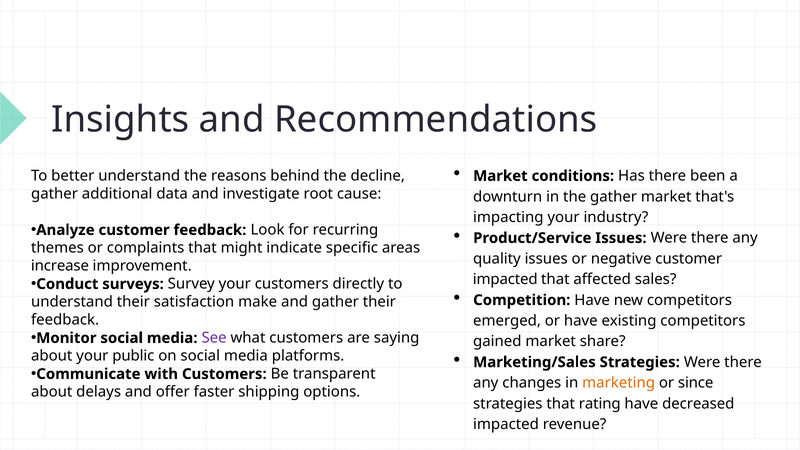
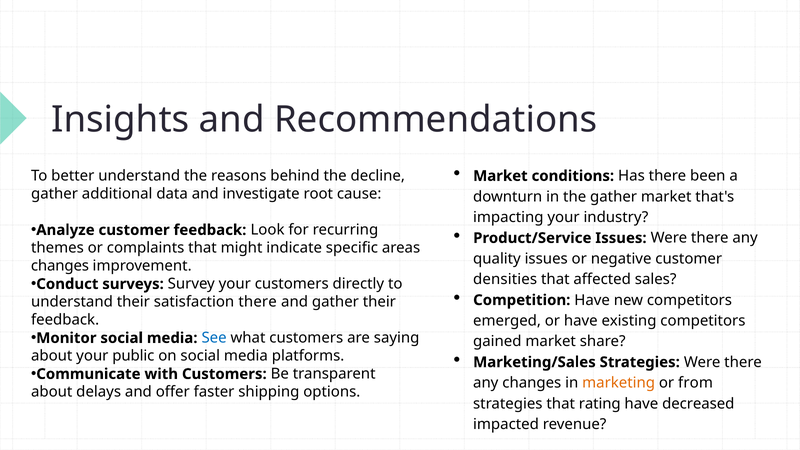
increase at (60, 266): increase -> changes
impacted at (505, 279): impacted -> densities
satisfaction make: make -> there
See colour: purple -> blue
since: since -> from
